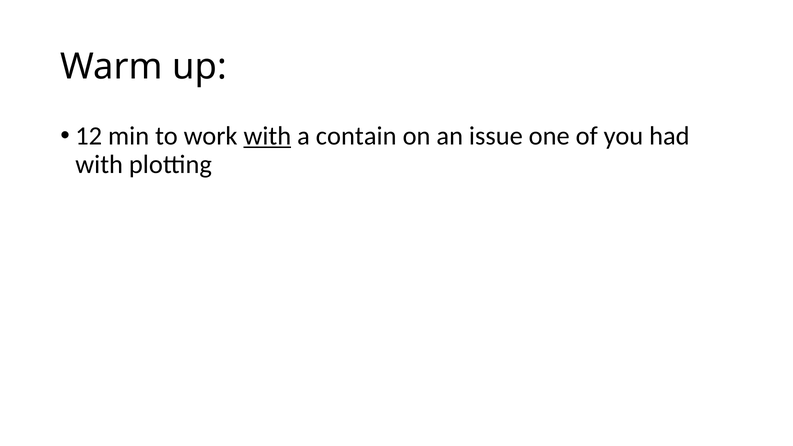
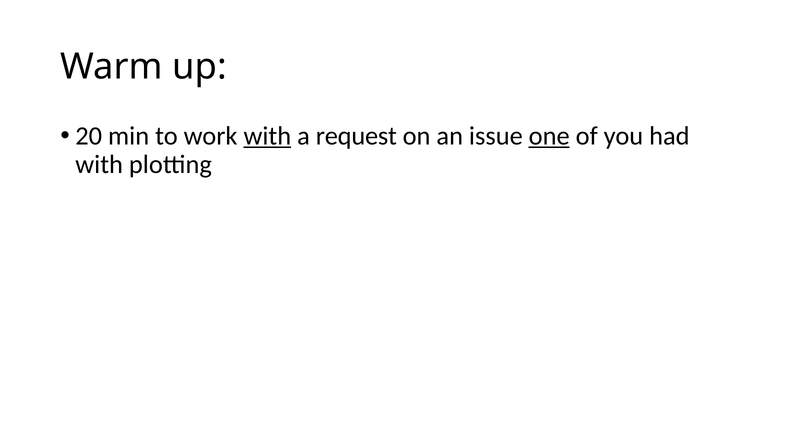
12: 12 -> 20
contain: contain -> request
one underline: none -> present
